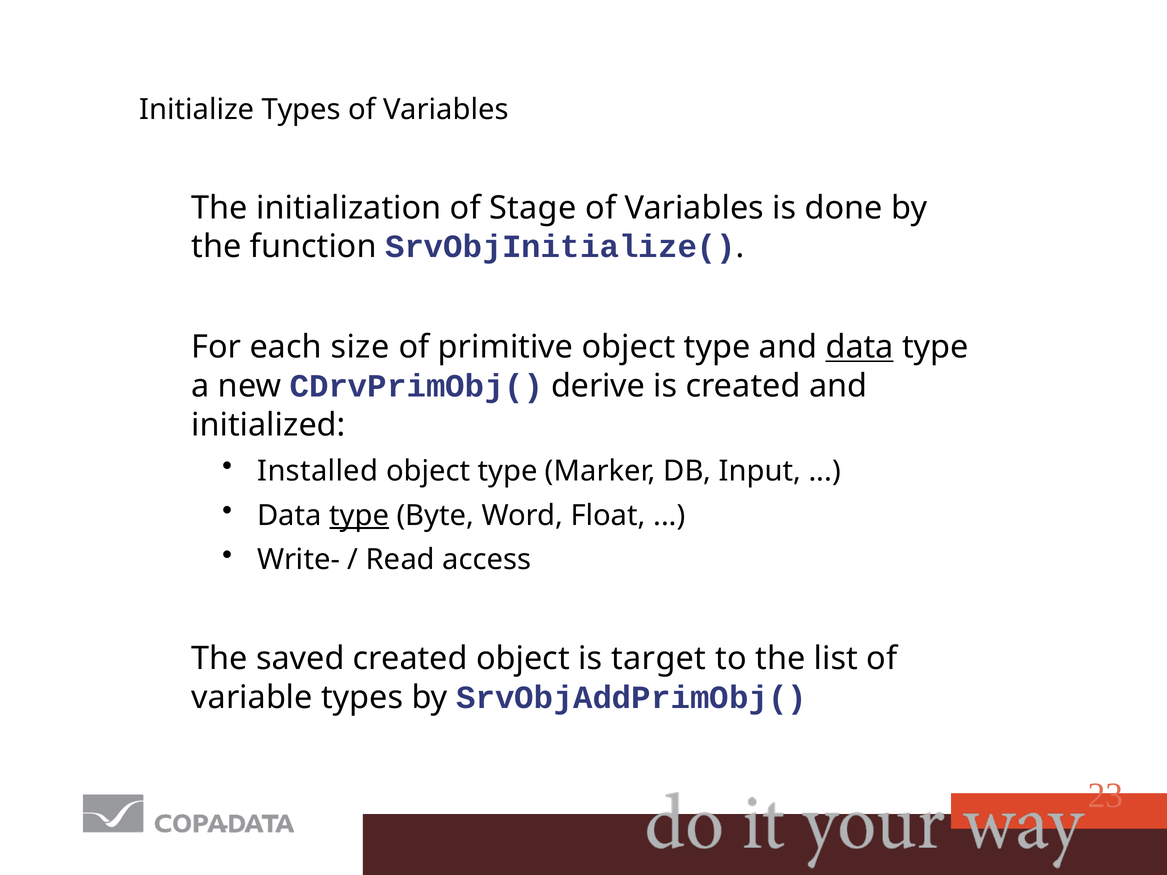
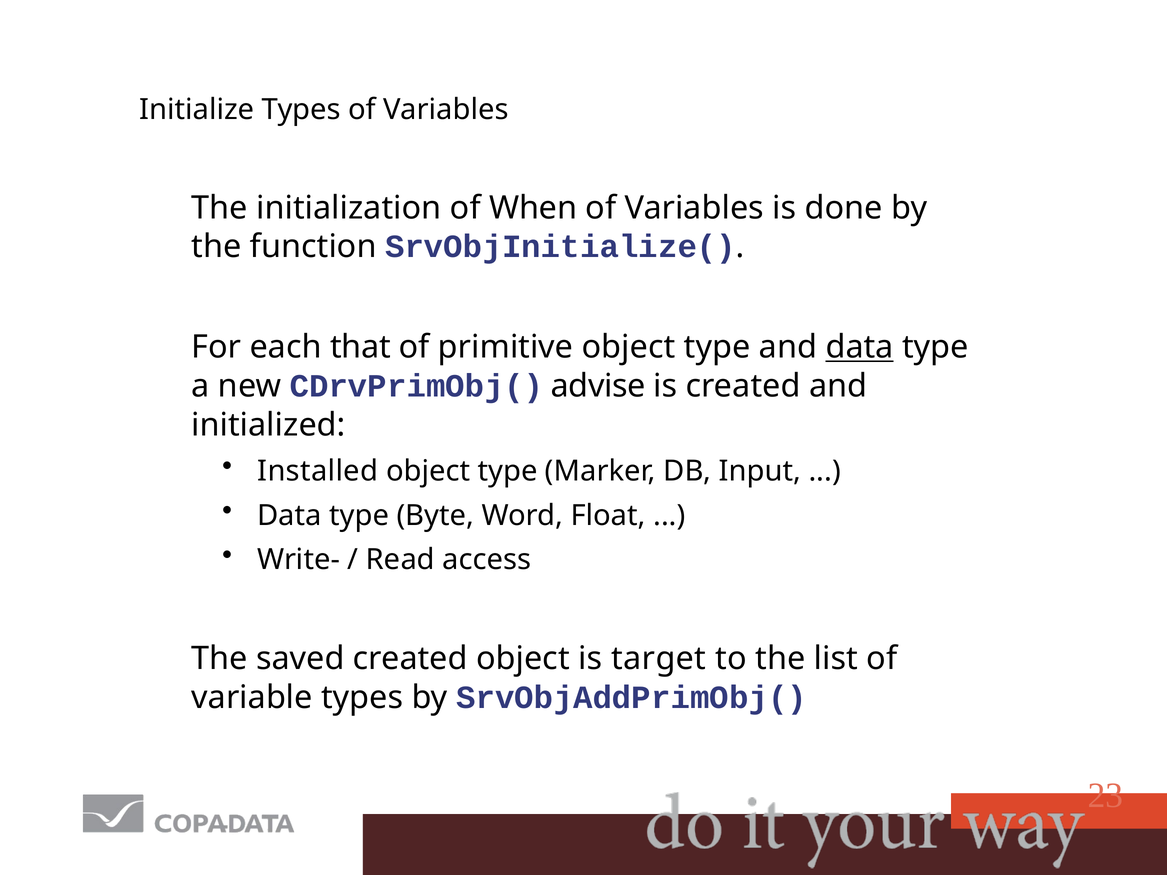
Stage: Stage -> When
size: size -> that
derive: derive -> advise
type at (359, 516) underline: present -> none
